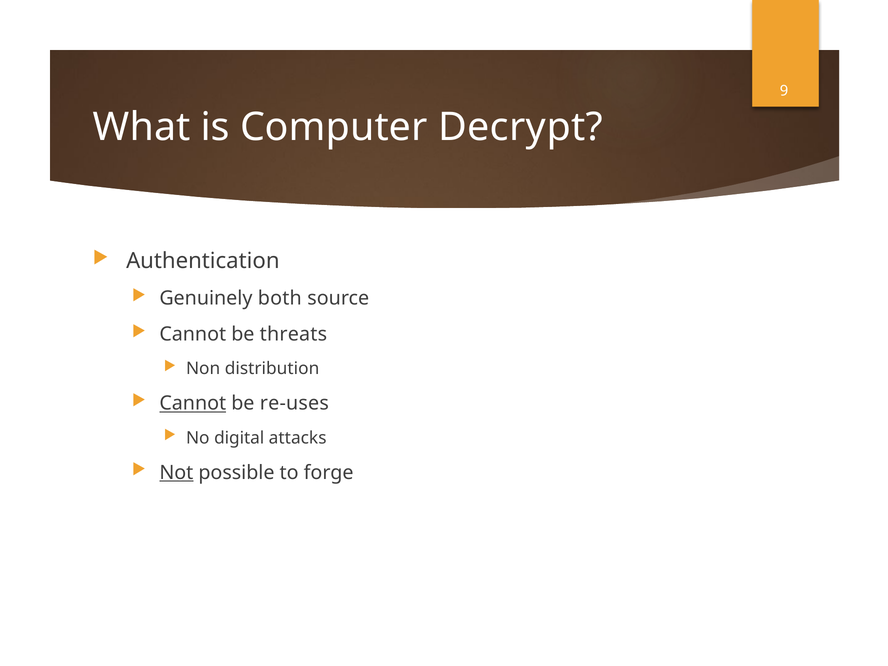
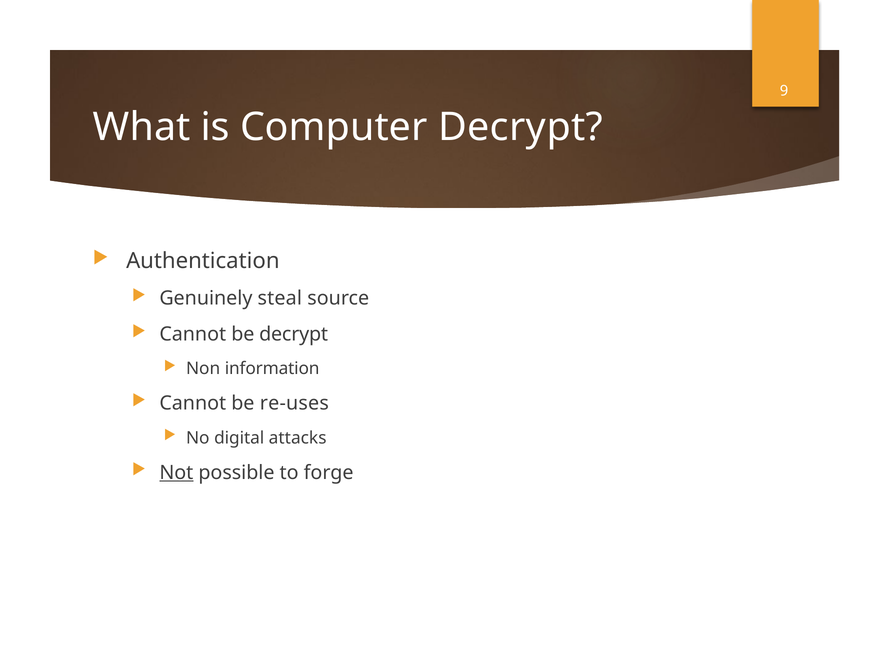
both: both -> steal
be threats: threats -> decrypt
distribution: distribution -> information
Cannot at (193, 403) underline: present -> none
